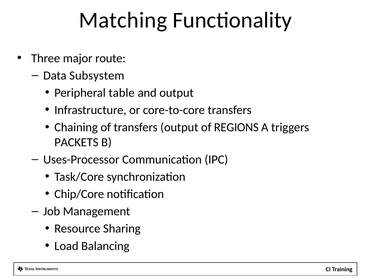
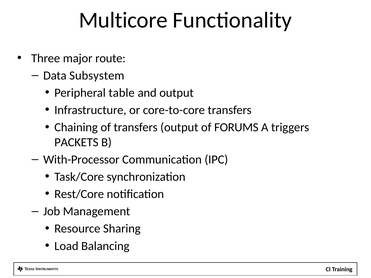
Matching: Matching -> Multicore
REGIONS: REGIONS -> FORUMS
Uses-Processor: Uses-Processor -> With-Processor
Chip/Core: Chip/Core -> Rest/Core
